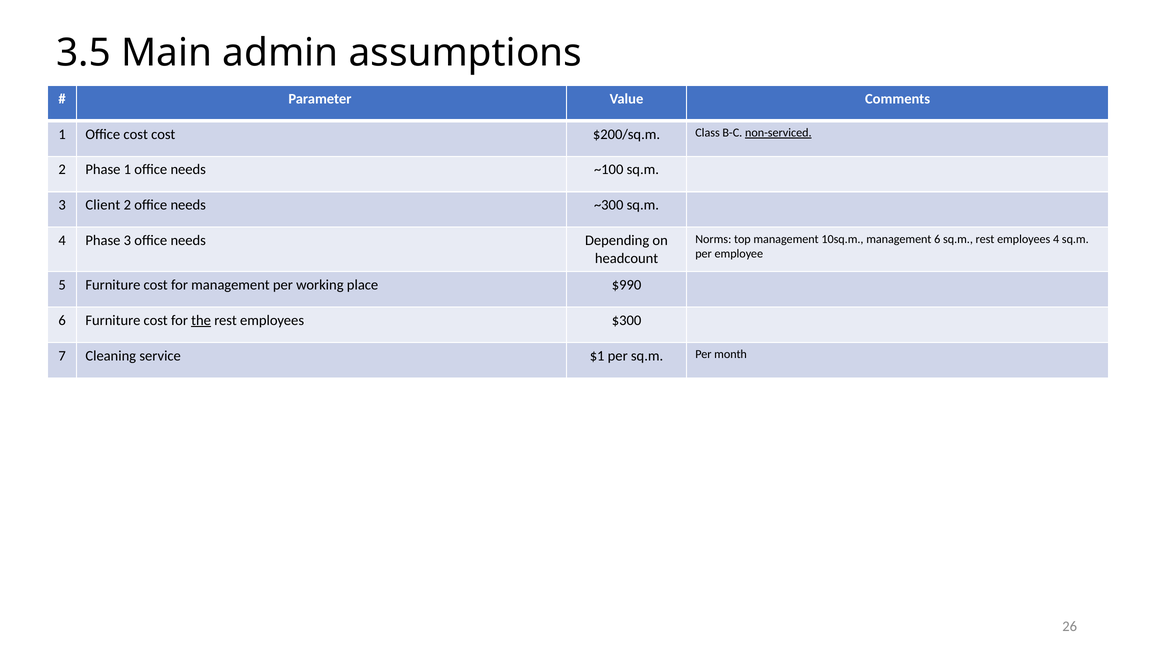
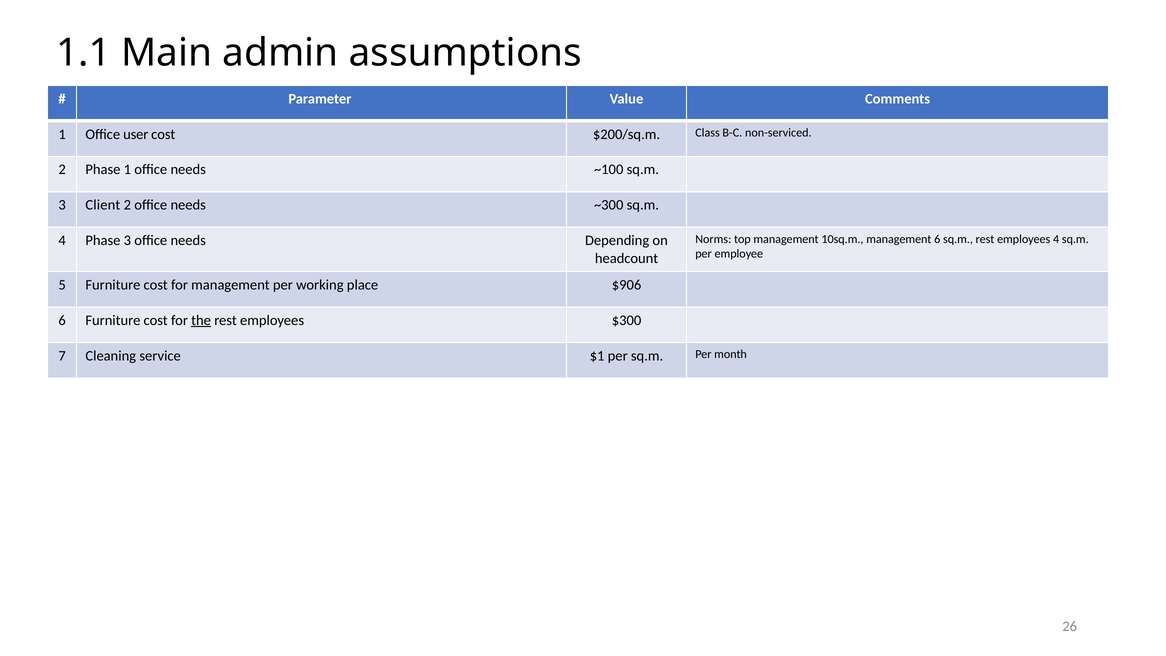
3.5: 3.5 -> 1.1
Office cost: cost -> user
non-serviced underline: present -> none
$990: $990 -> $906
